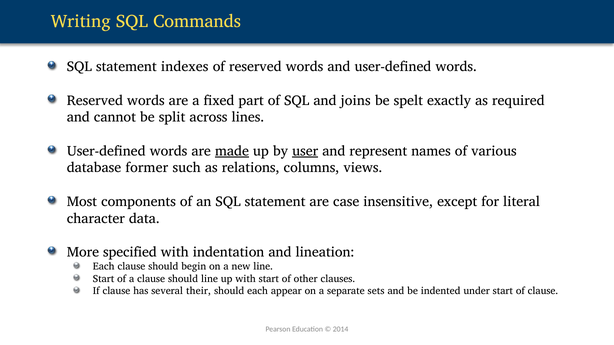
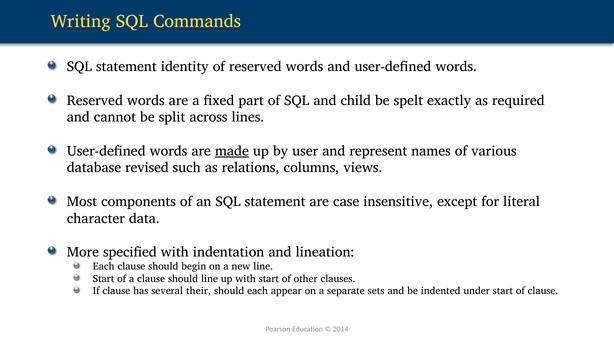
indexes: indexes -> identity
joins: joins -> child
user underline: present -> none
former: former -> revised
